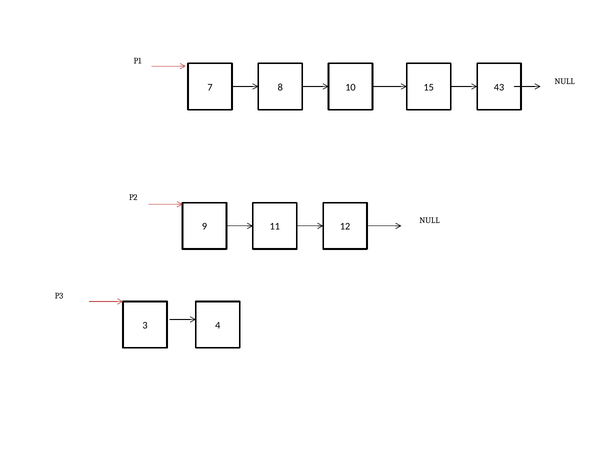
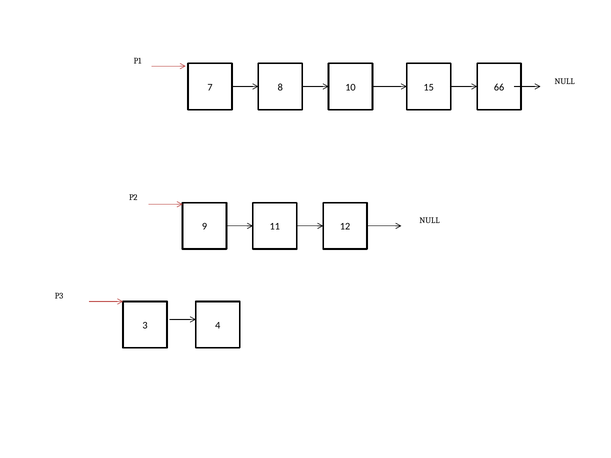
43: 43 -> 66
